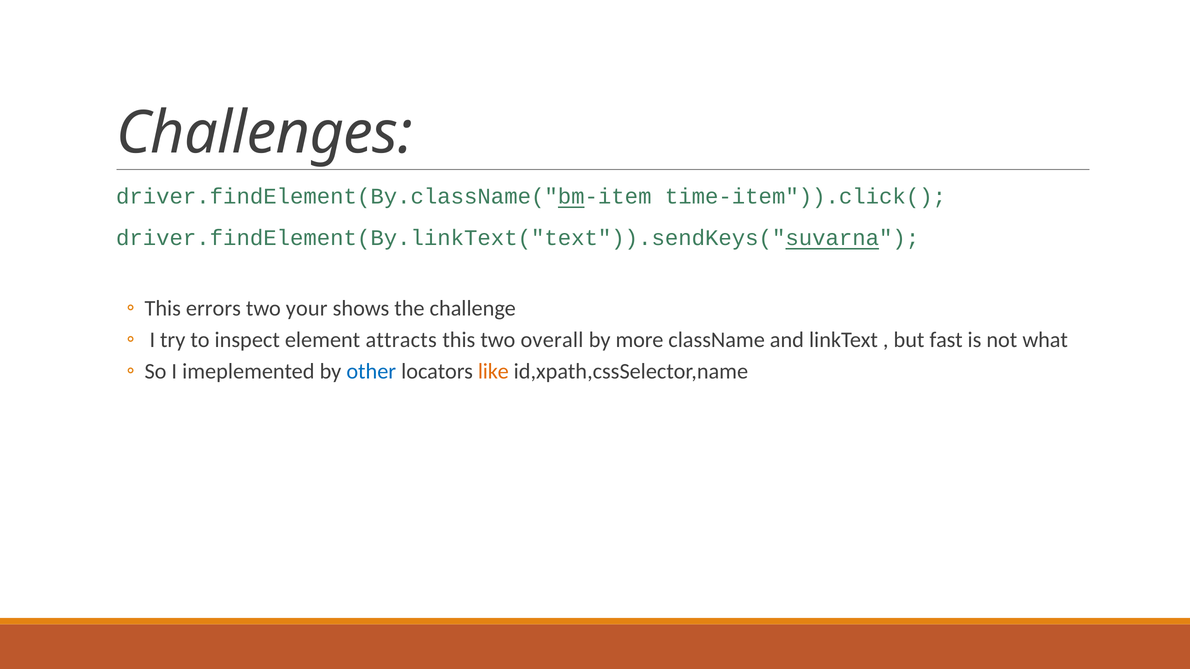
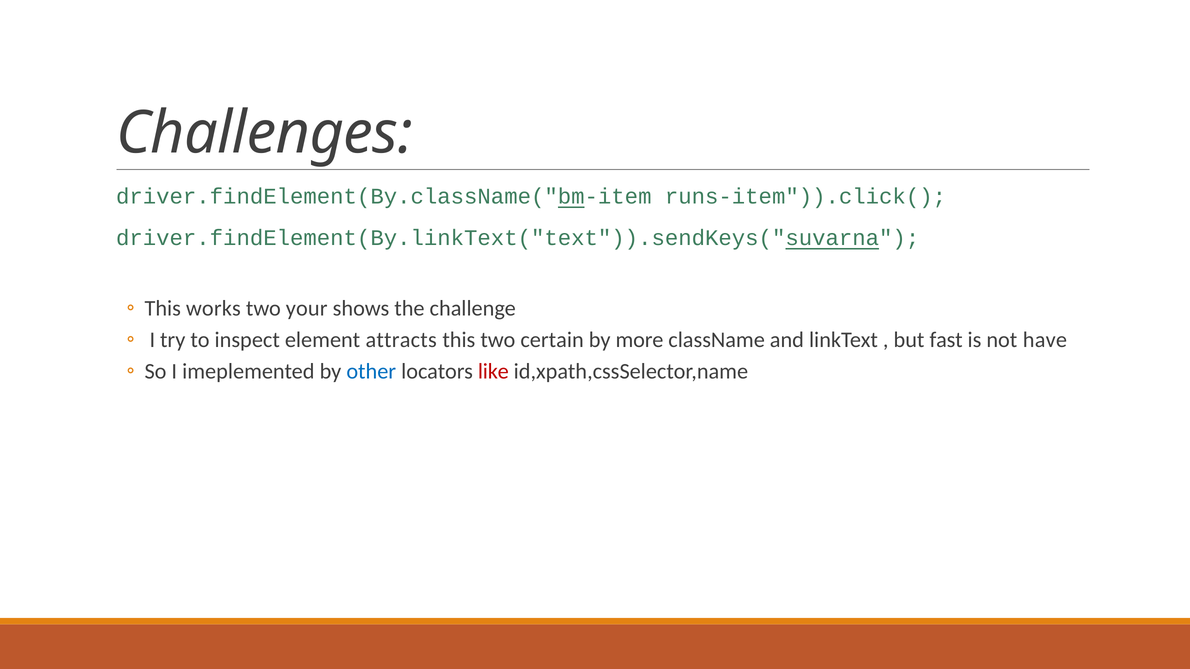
time-item")).click(: time-item")).click( -> runs-item")).click(
errors: errors -> works
overall: overall -> certain
what: what -> have
like colour: orange -> red
